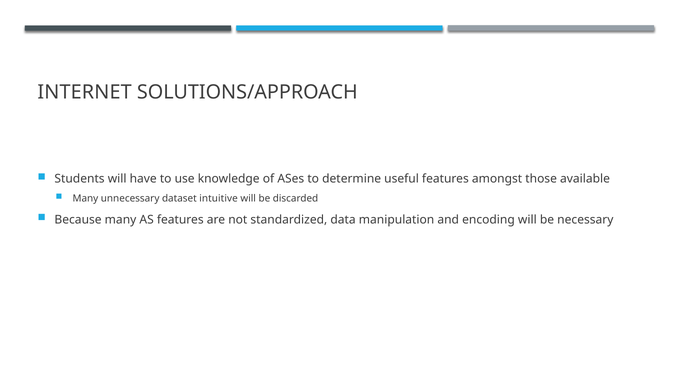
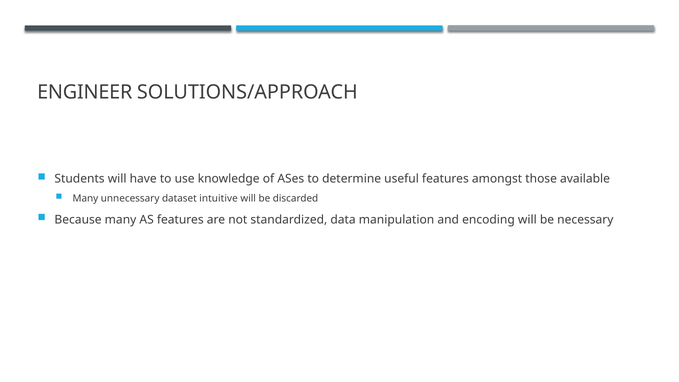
INTERNET: INTERNET -> ENGINEER
